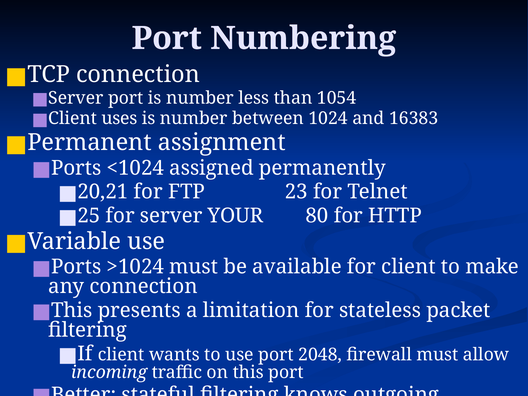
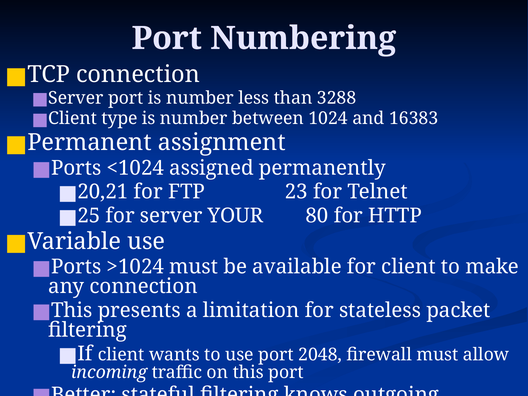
1054: 1054 -> 3288
uses: uses -> type
